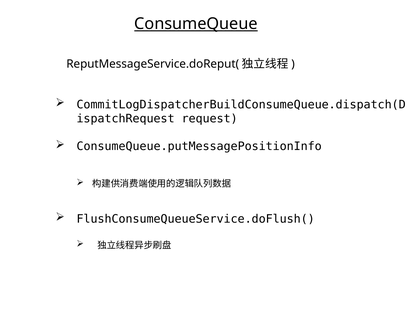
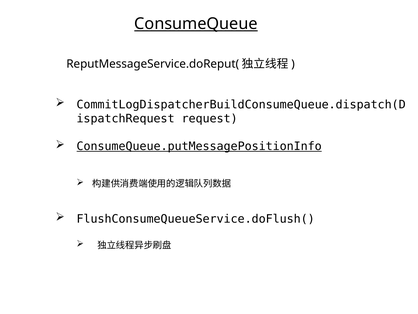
ConsumeQueue.putMessagePositionInfo underline: none -> present
